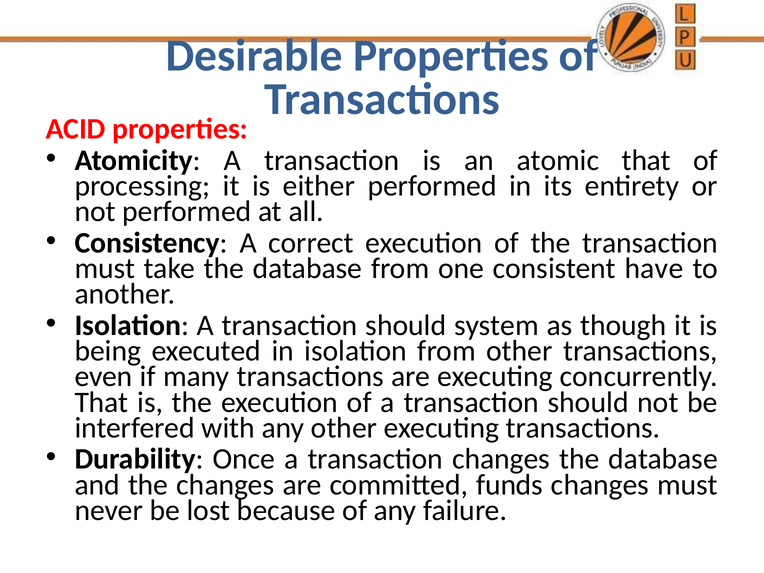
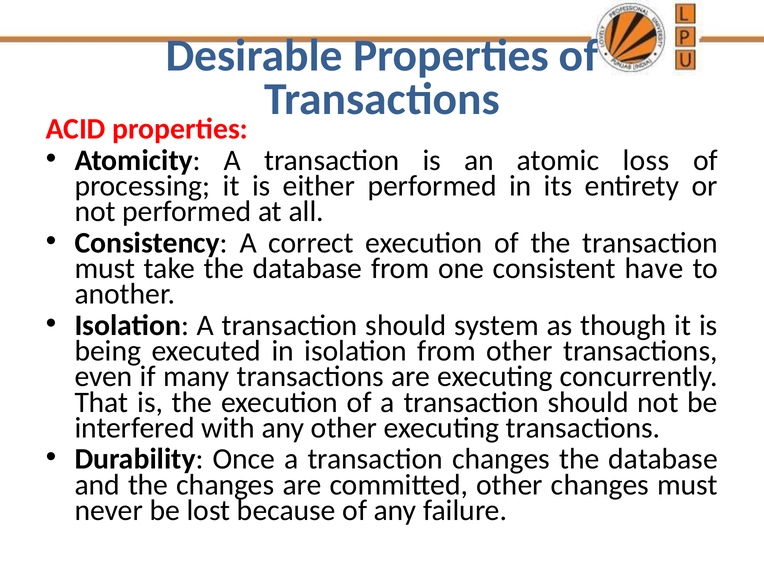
atomic that: that -> loss
committed funds: funds -> other
